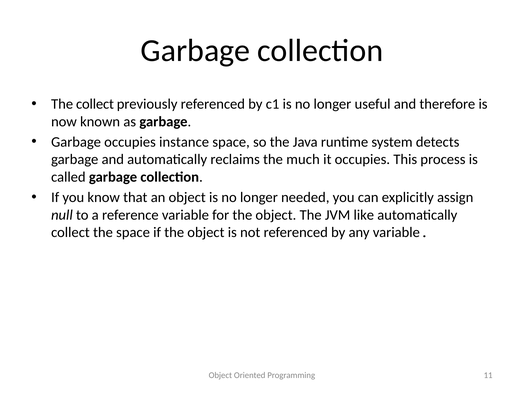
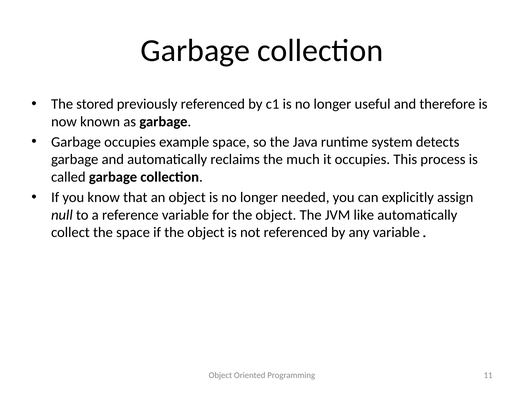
The collect: collect -> stored
instance: instance -> example
